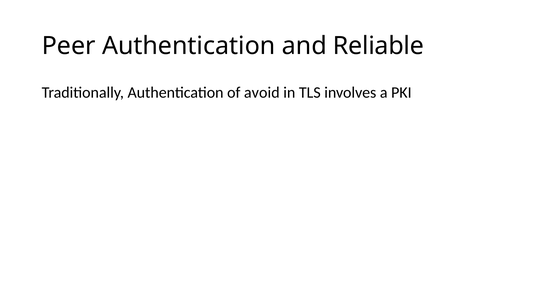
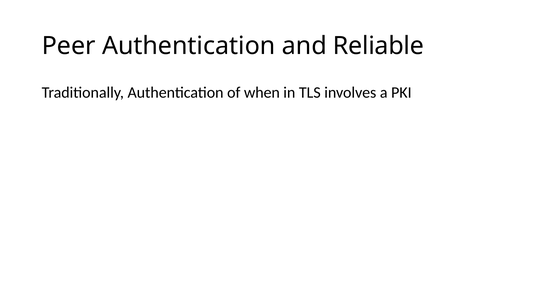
avoid: avoid -> when
